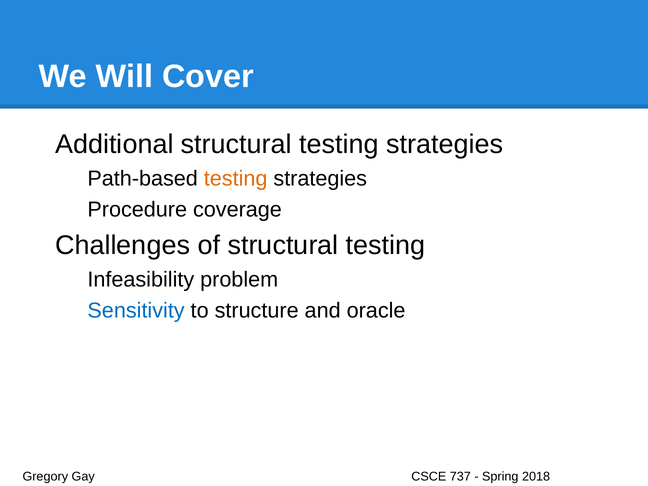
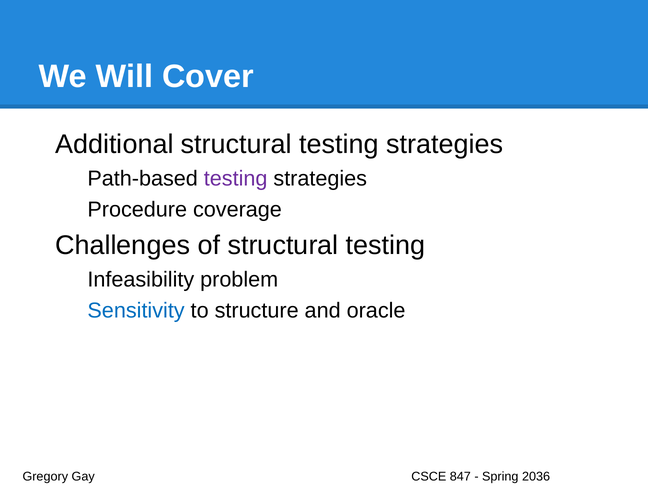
testing at (236, 178) colour: orange -> purple
737: 737 -> 847
2018: 2018 -> 2036
